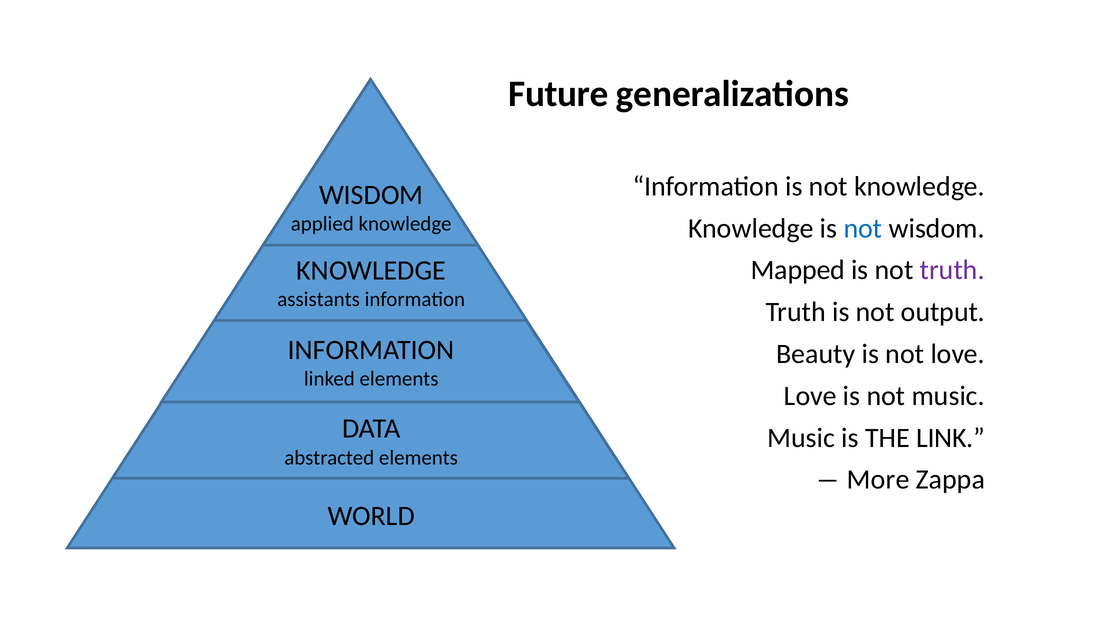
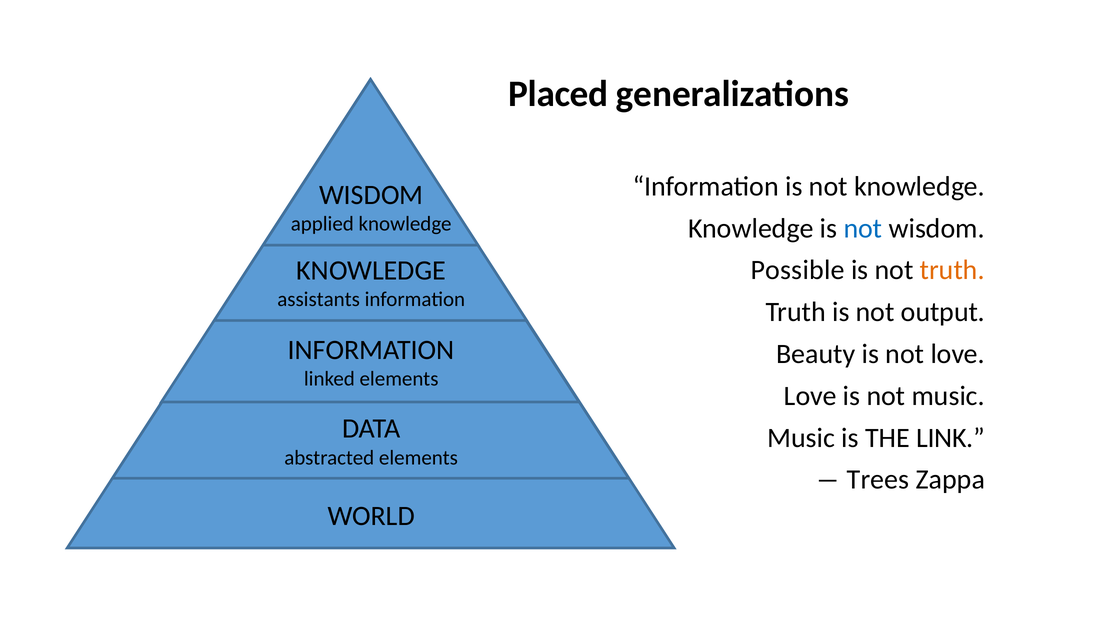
Future: Future -> Placed
Mapped: Mapped -> Possible
truth at (952, 270) colour: purple -> orange
More: More -> Trees
